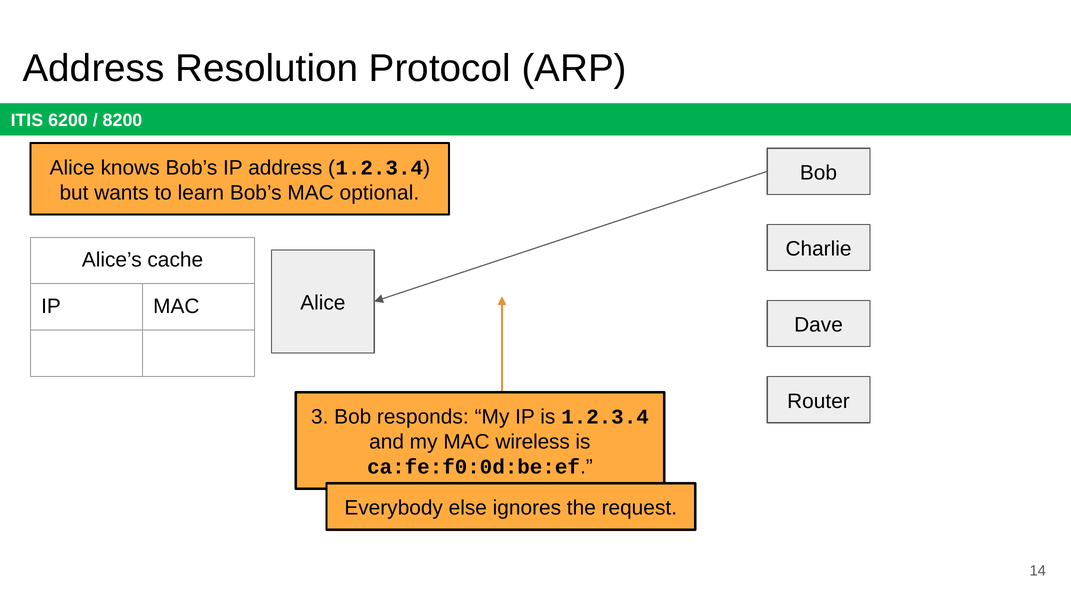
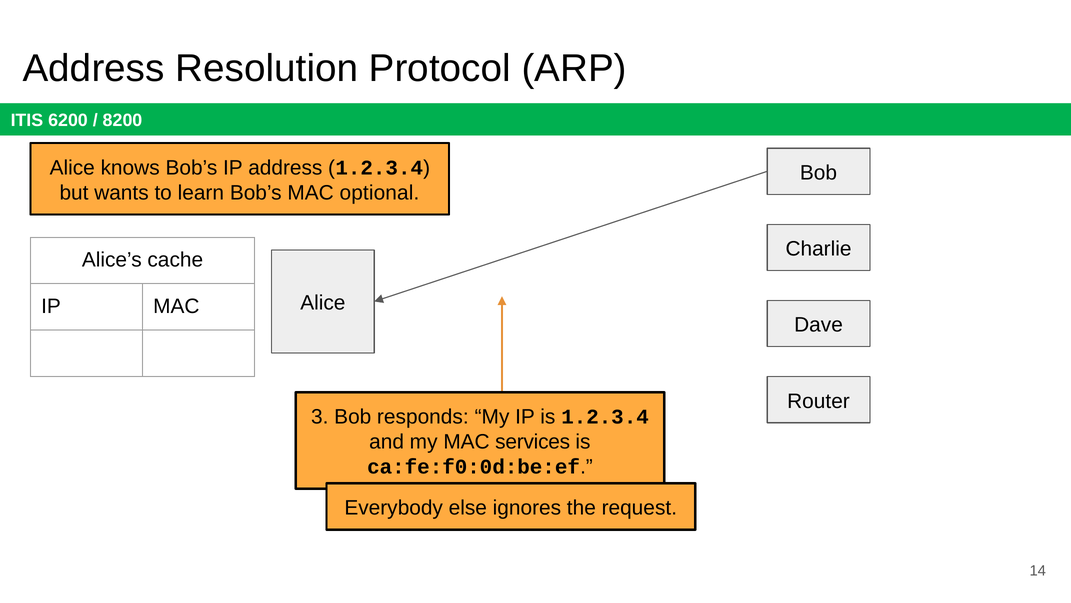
wireless: wireless -> services
